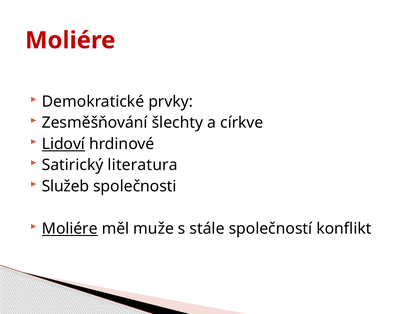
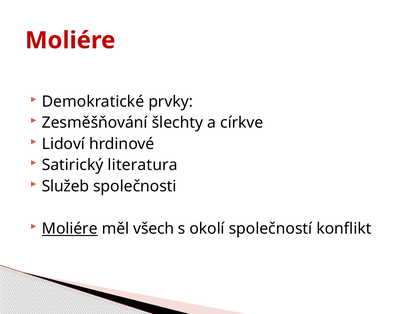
Lidoví underline: present -> none
muže: muže -> všech
stále: stále -> okolí
